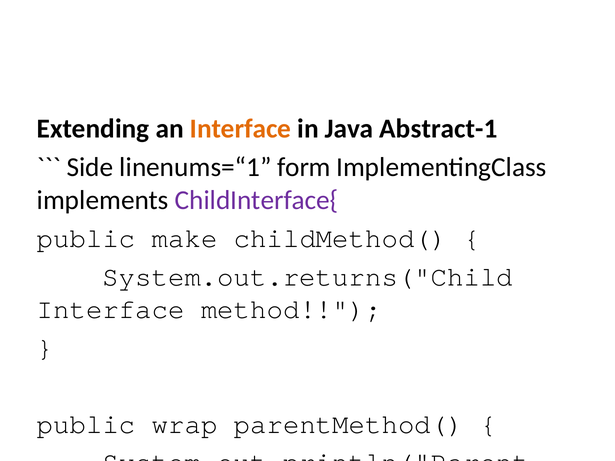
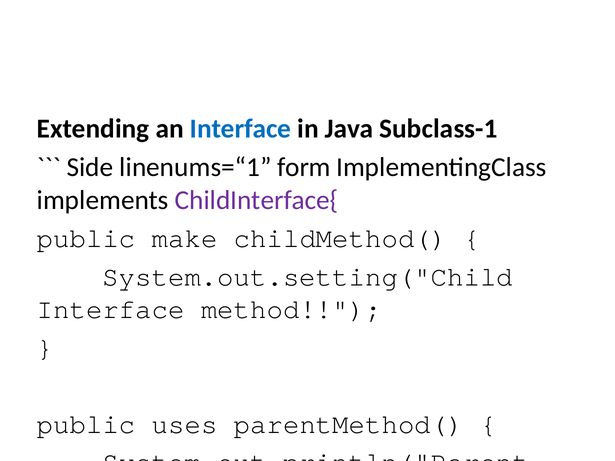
Interface at (241, 129) colour: orange -> blue
Abstract-1: Abstract-1 -> Subclass-1
System.out.returns("Child: System.out.returns("Child -> System.out.setting("Child
wrap: wrap -> uses
